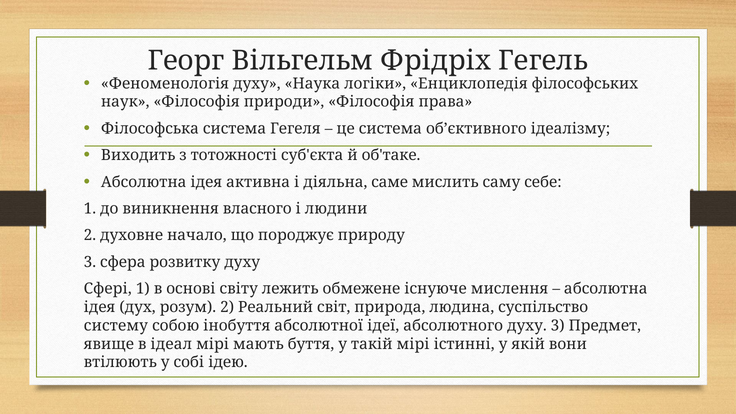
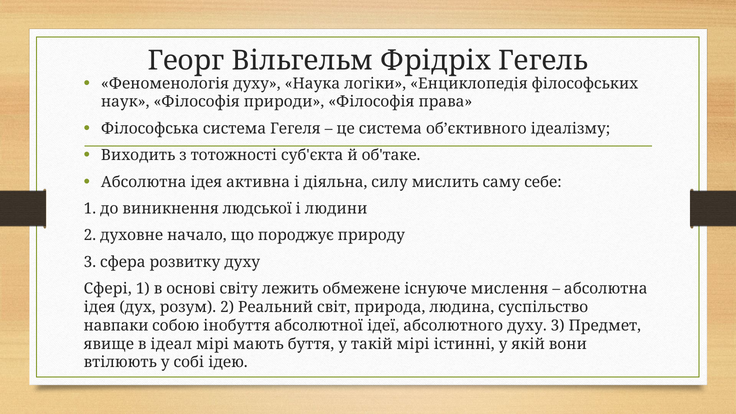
саме: саме -> силу
власного: власного -> людської
систему: систему -> навпаки
